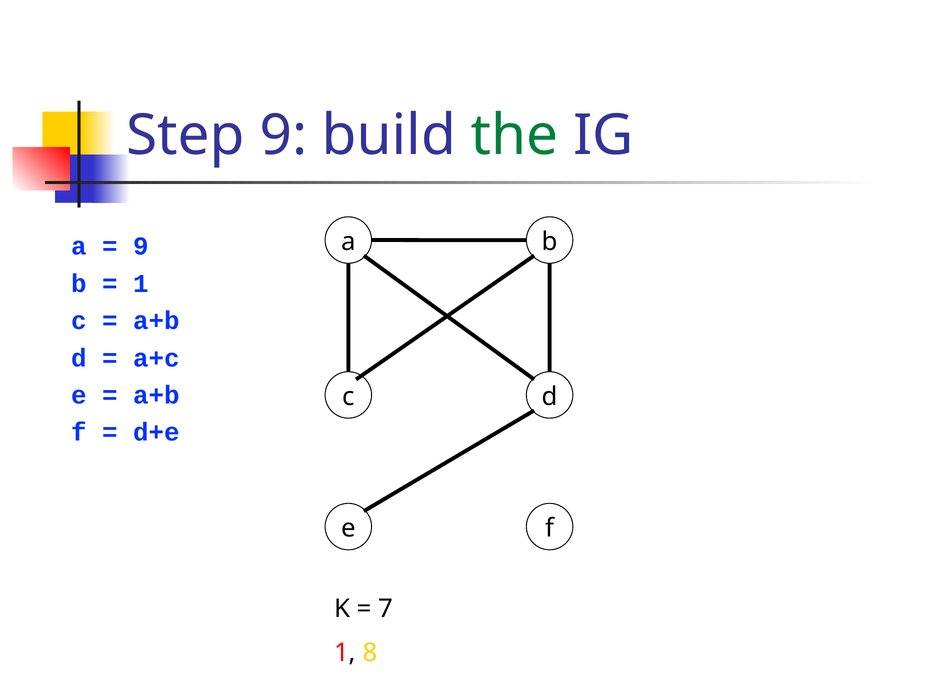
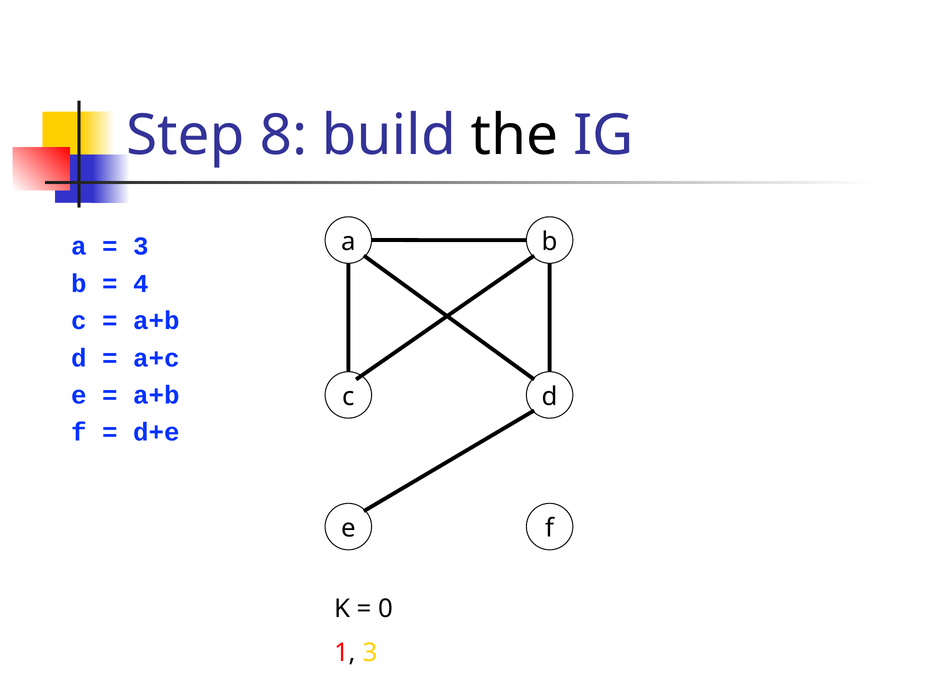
Step 9: 9 -> 8
the colour: green -> black
9 at (141, 246): 9 -> 3
1 at (141, 284): 1 -> 4
7: 7 -> 0
1 8: 8 -> 3
